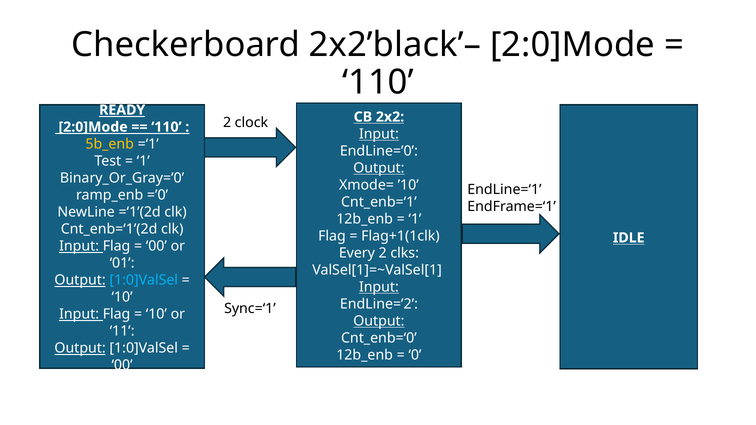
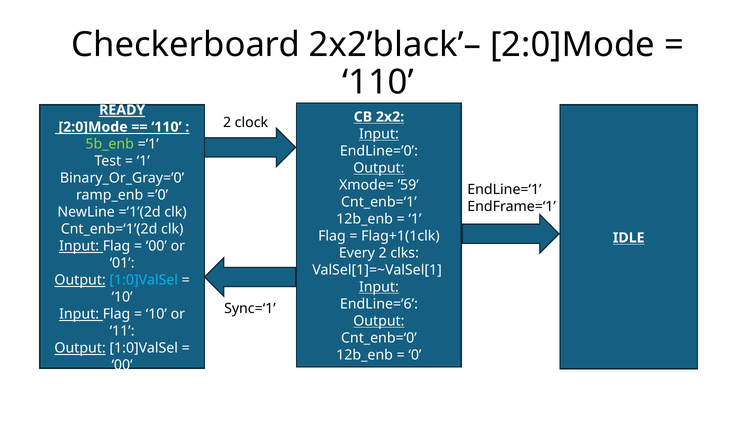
5b_enb colour: yellow -> light green
’10: ’10 -> ’59
EndLine=’2: EndLine=’2 -> EndLine=’6
